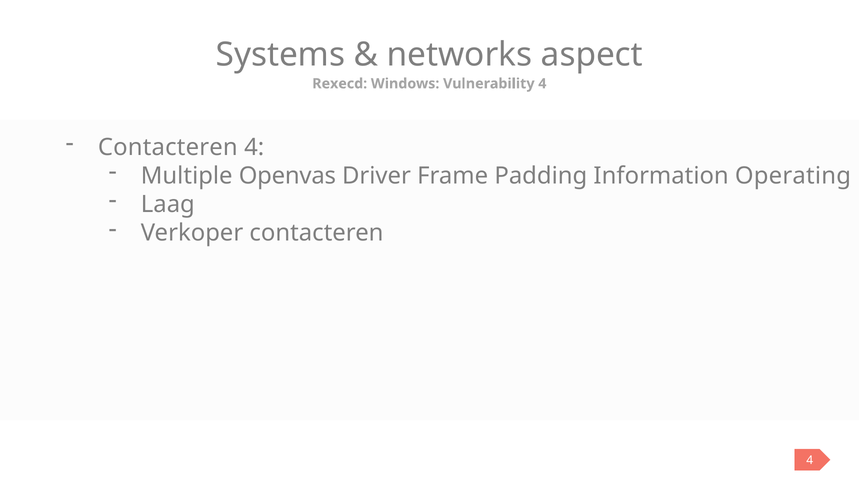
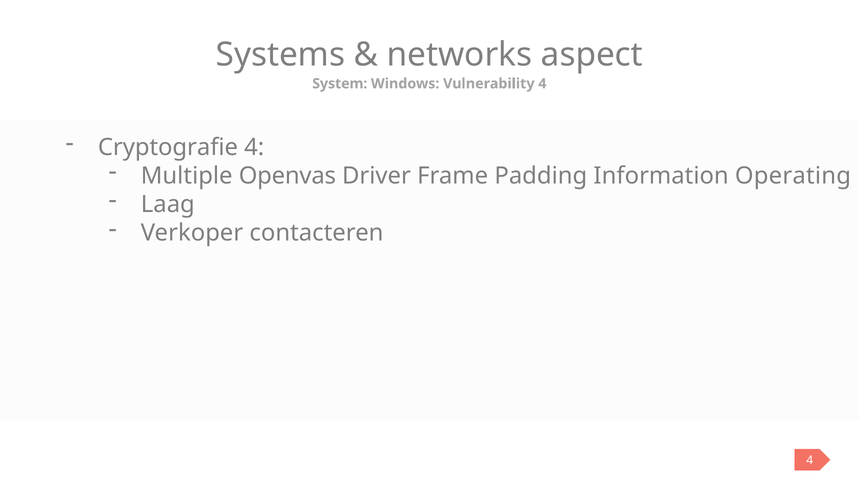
Rexecd: Rexecd -> System
Contacteren at (168, 147): Contacteren -> Cryptografie
